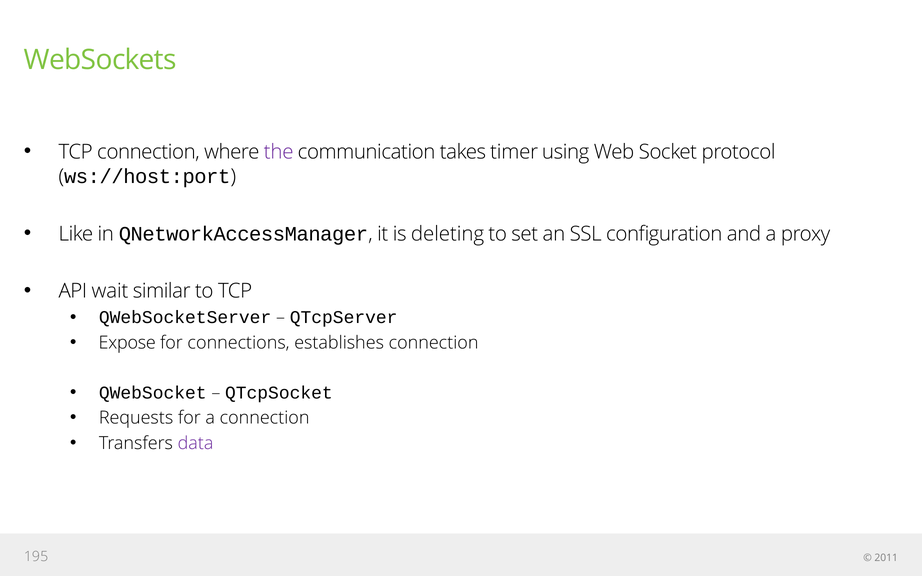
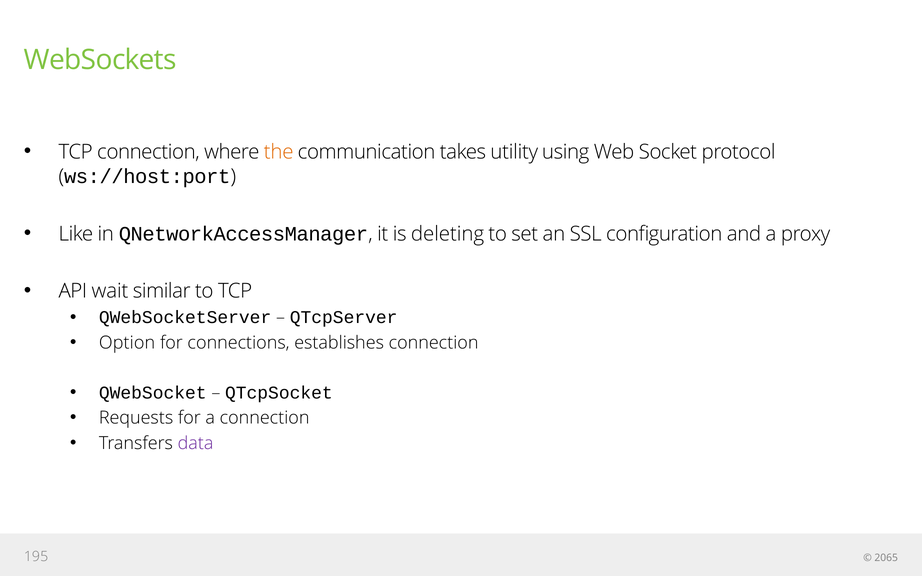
the colour: purple -> orange
timer: timer -> utility
Expose: Expose -> Option
2011: 2011 -> 2065
